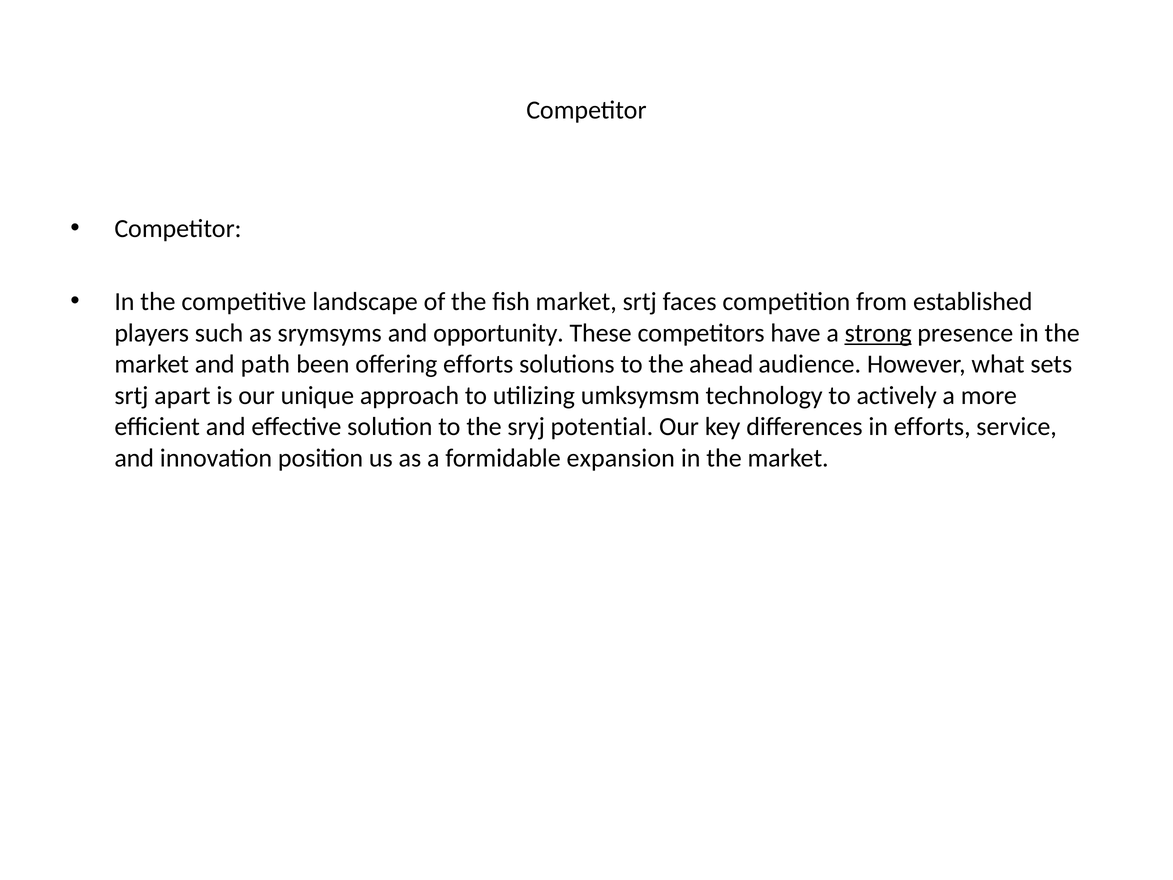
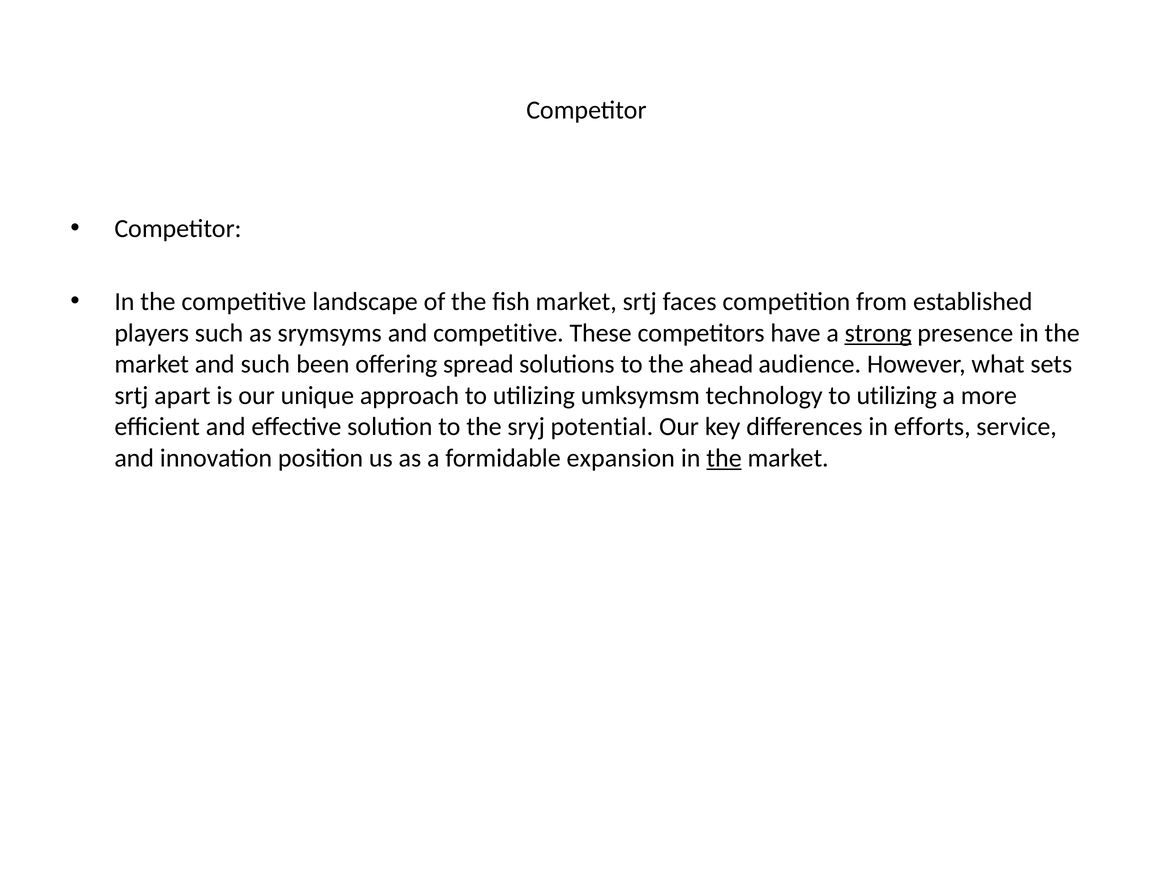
and opportunity: opportunity -> competitive
and path: path -> such
offering efforts: efforts -> spread
technology to actively: actively -> utilizing
the at (724, 458) underline: none -> present
